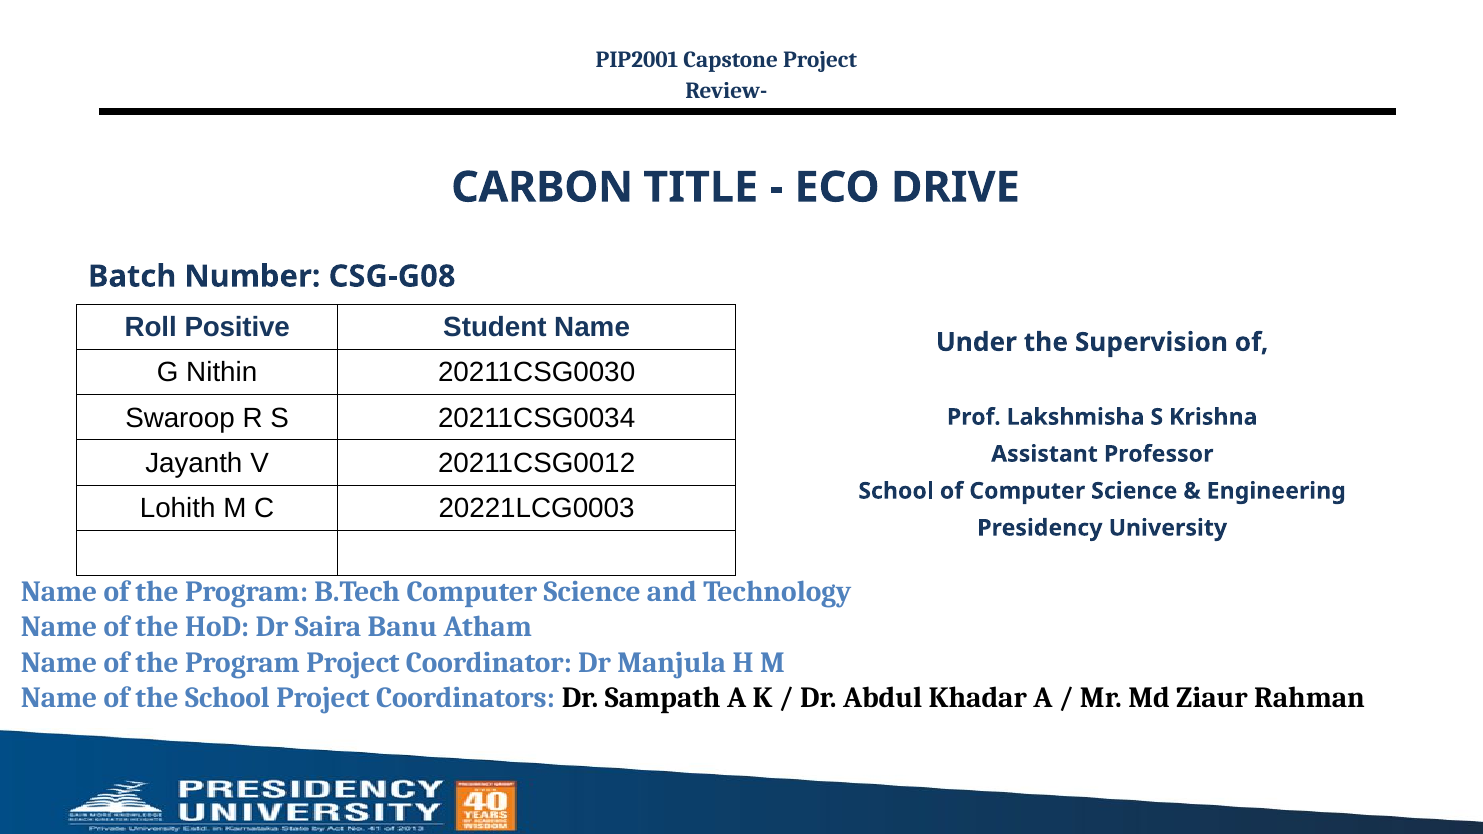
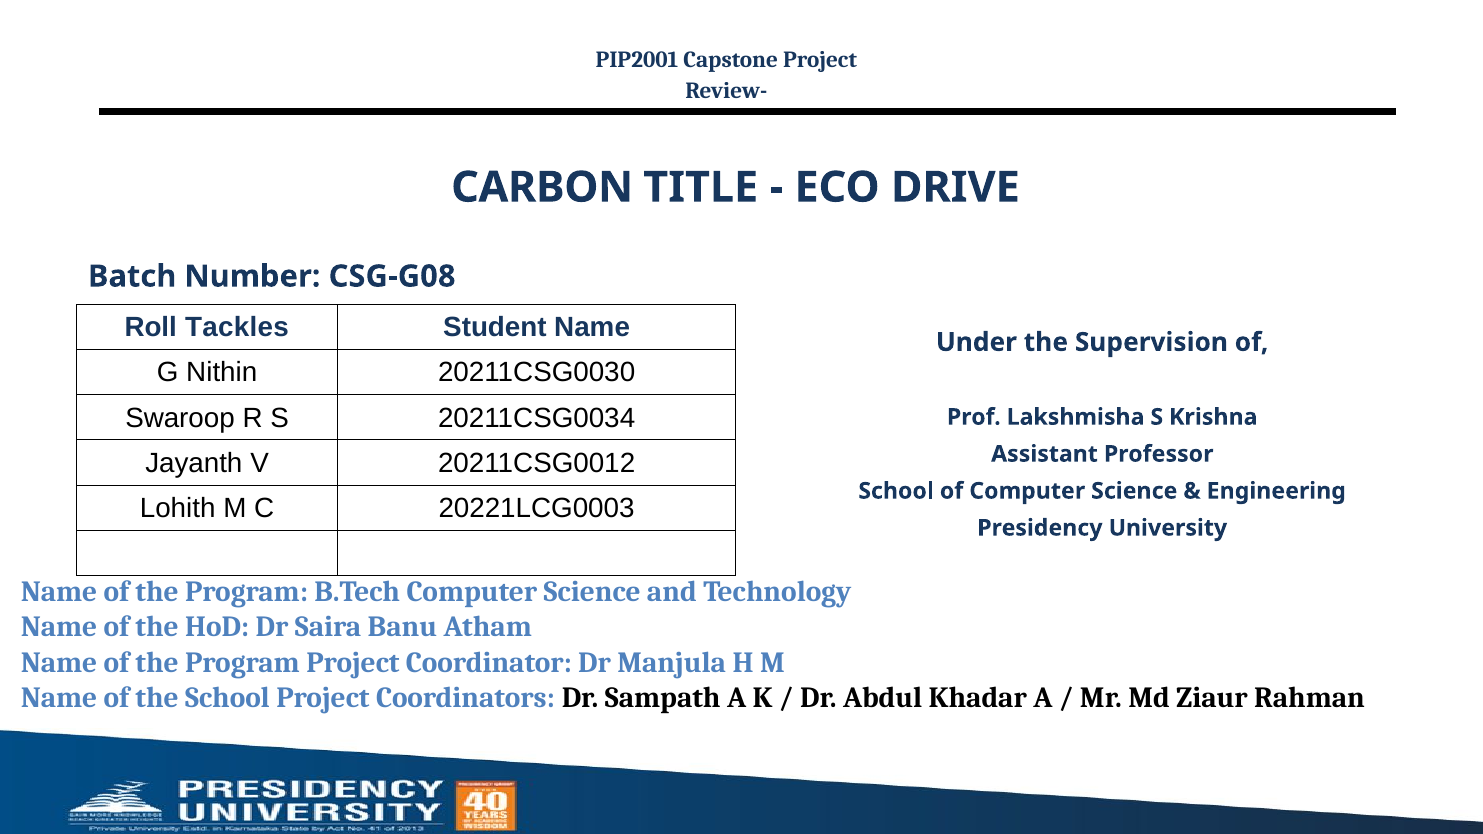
Positive: Positive -> Tackles
